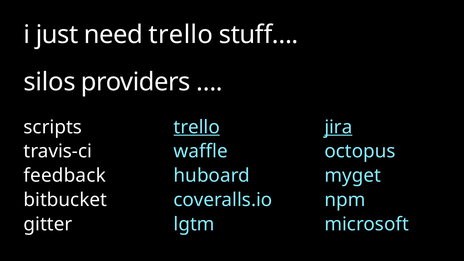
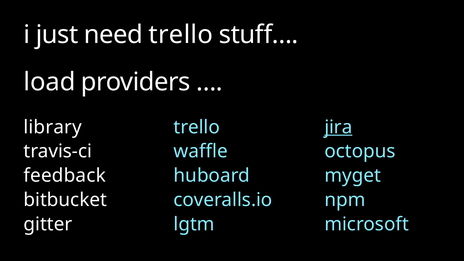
silos: silos -> load
scripts: scripts -> library
trello at (197, 127) underline: present -> none
